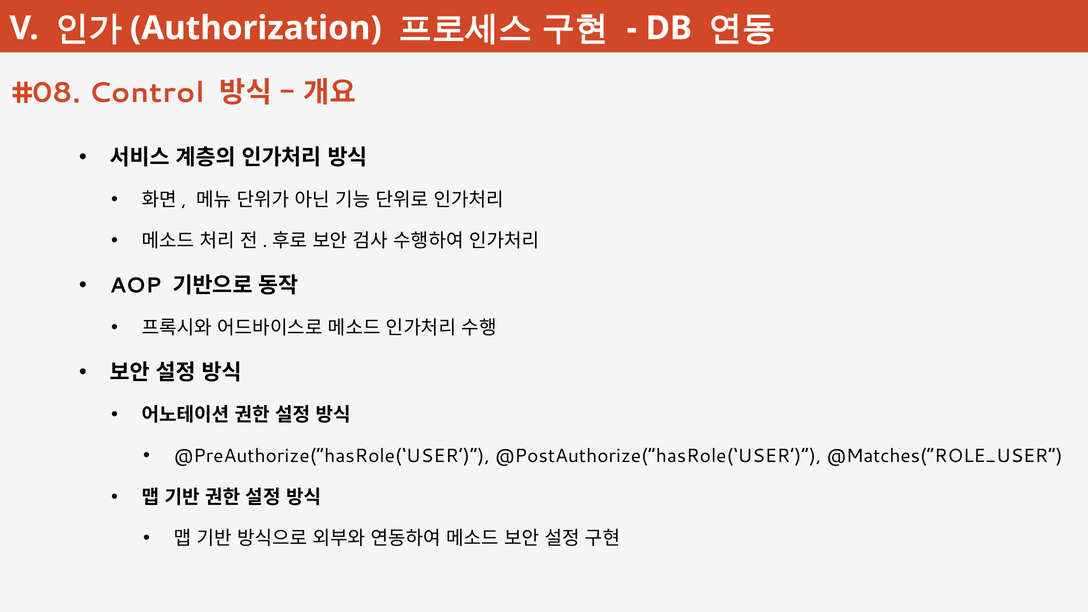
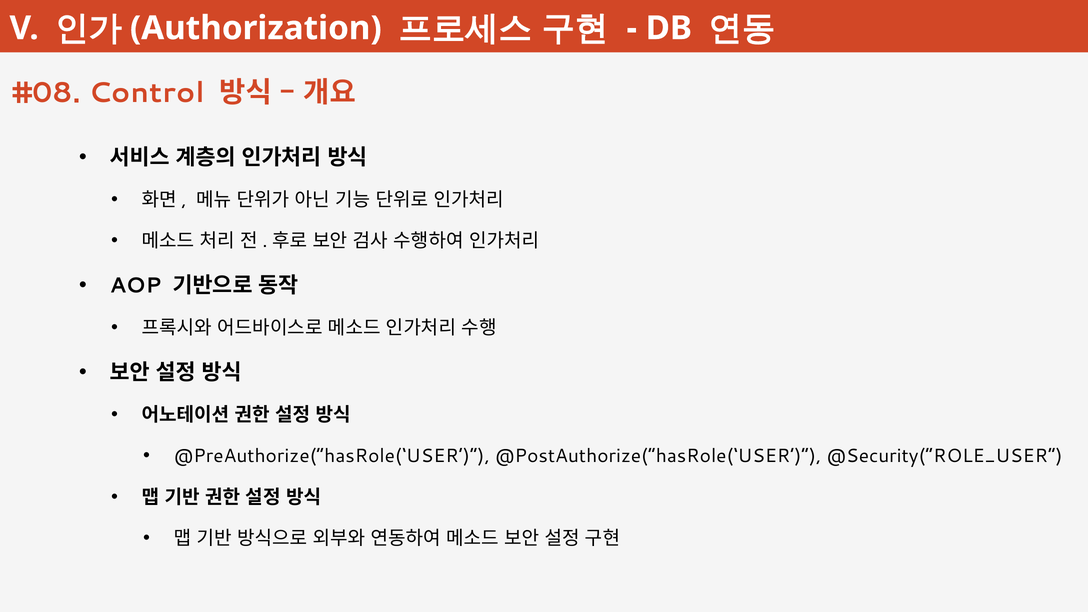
@Matches(“ROLE_USER: @Matches(“ROLE_USER -> @Security(“ROLE_USER
